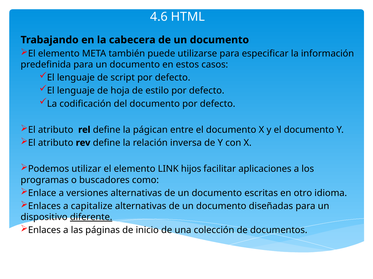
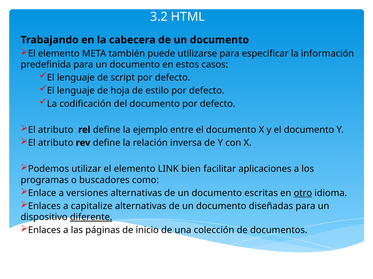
4.6: 4.6 -> 3.2
págican: págican -> ejemplo
hijos: hijos -> bien
otro underline: none -> present
